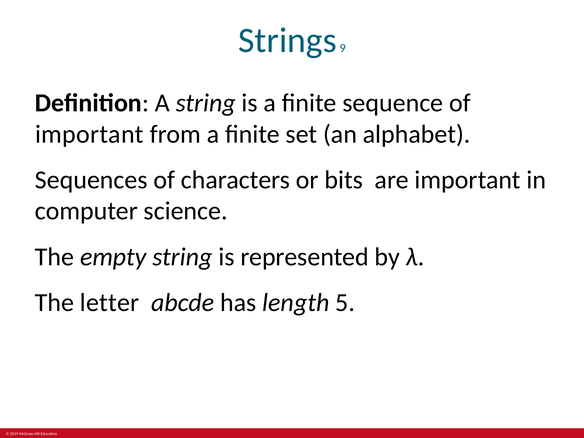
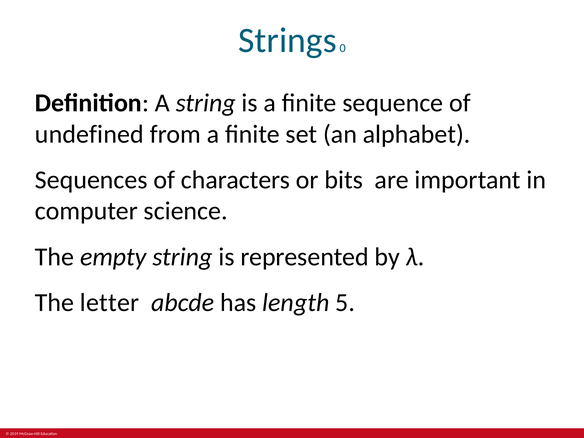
9: 9 -> 0
important at (89, 134): important -> undefined
